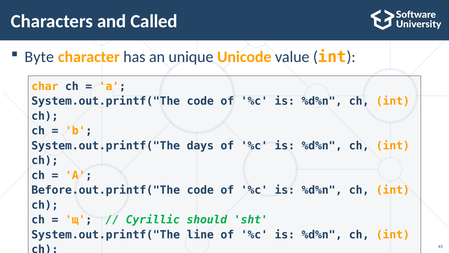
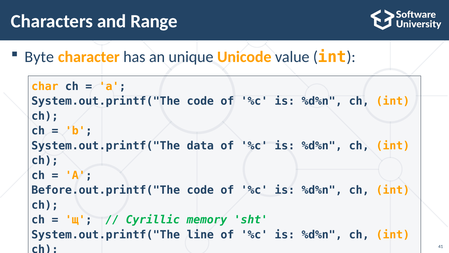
Called: Called -> Range
days: days -> data
should: should -> memory
